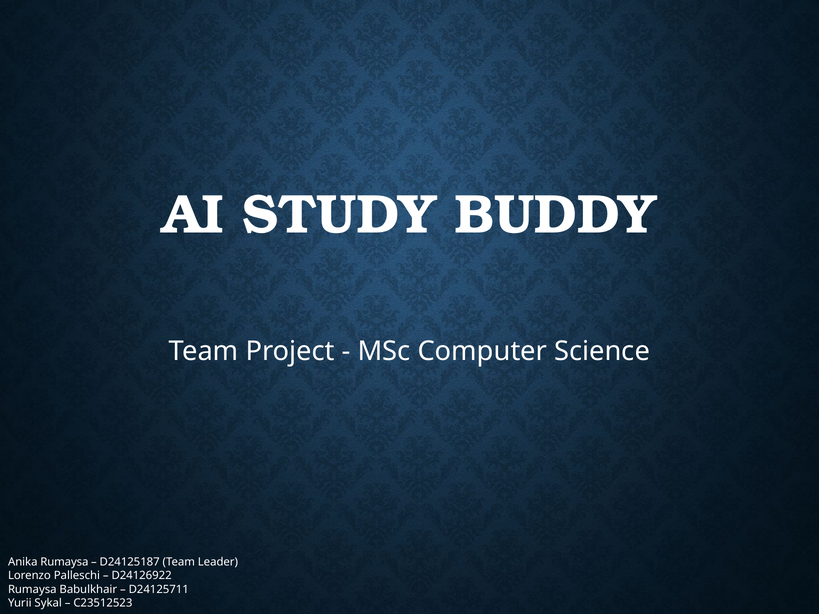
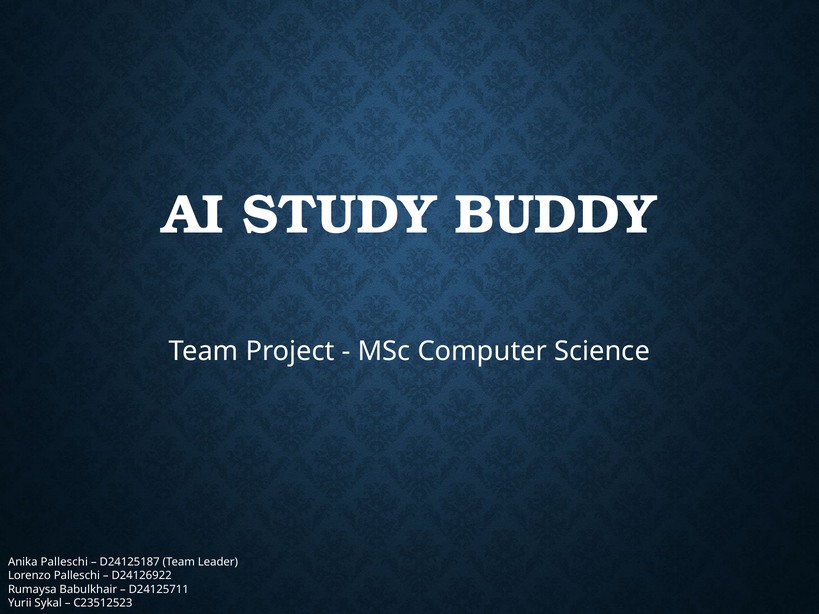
Anika Rumaysa: Rumaysa -> Palleschi
